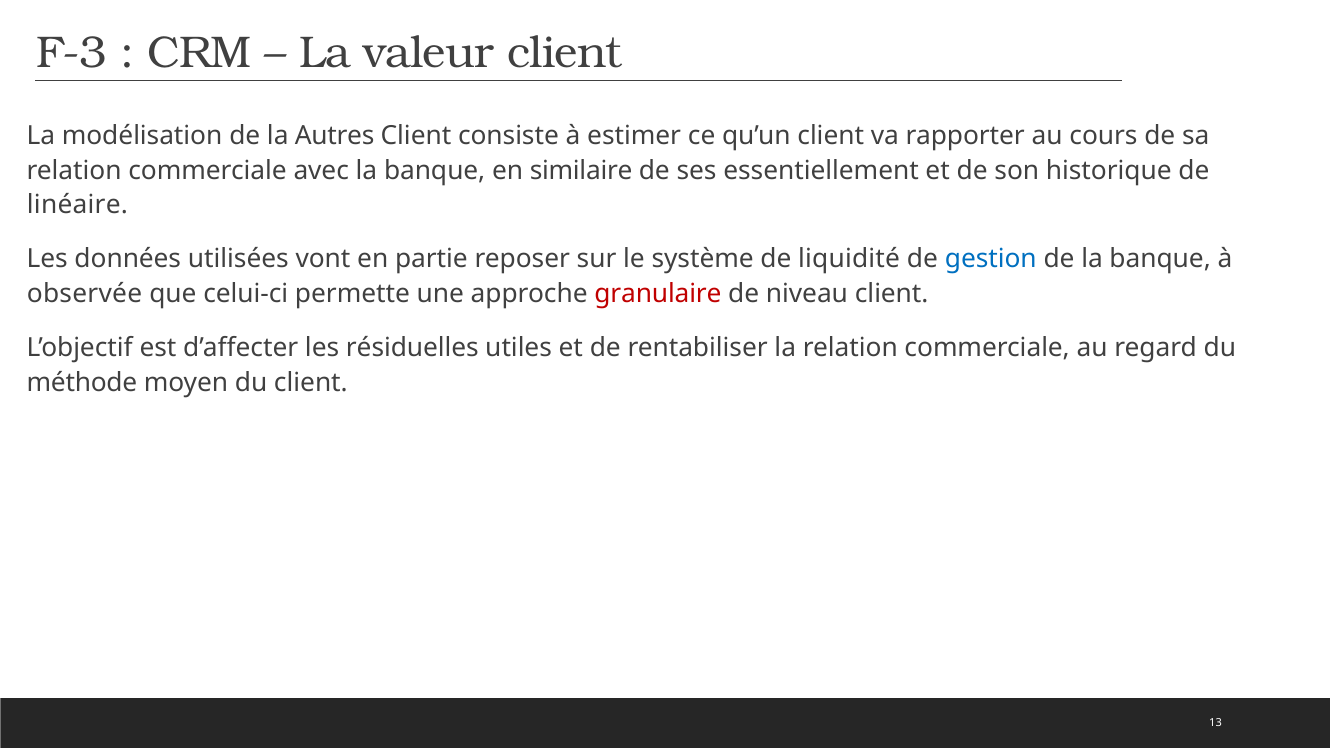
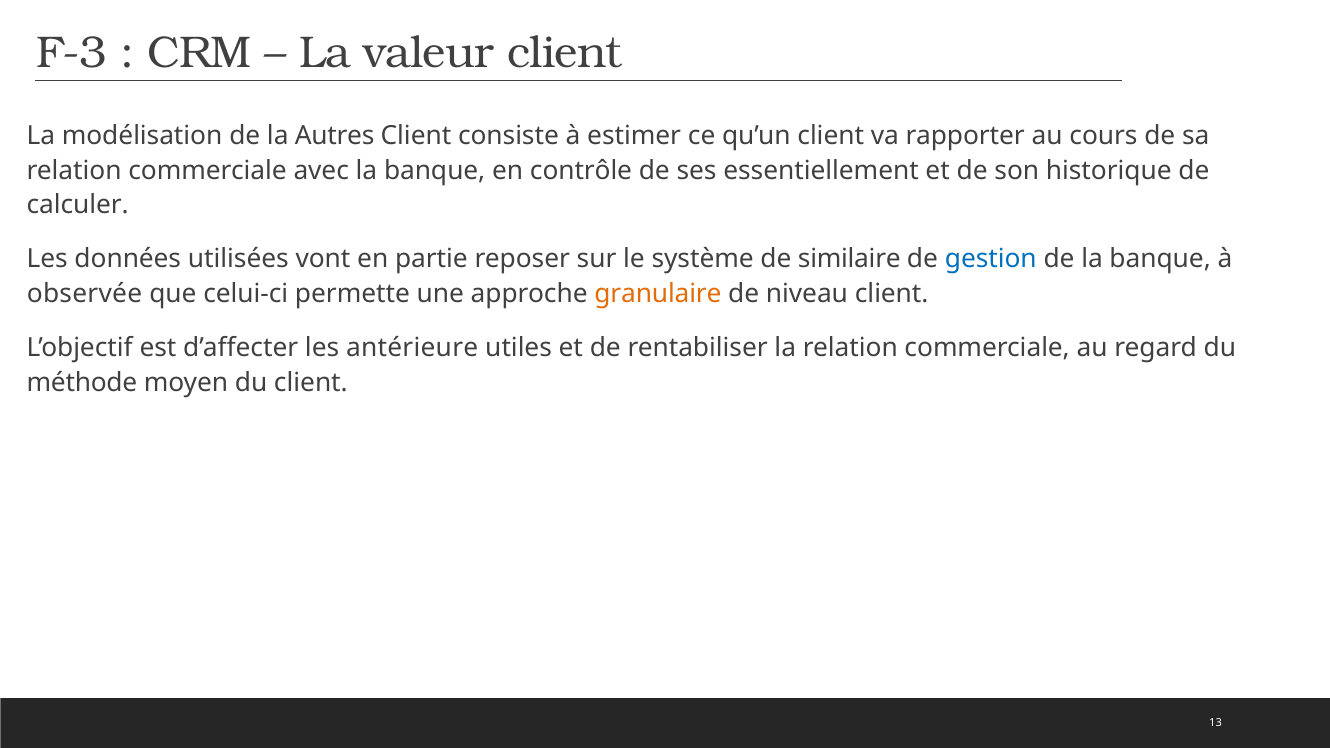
similaire: similaire -> contrôle
linéaire: linéaire -> calculer
liquidité: liquidité -> similaire
granulaire colour: red -> orange
résiduelles: résiduelles -> antérieure
